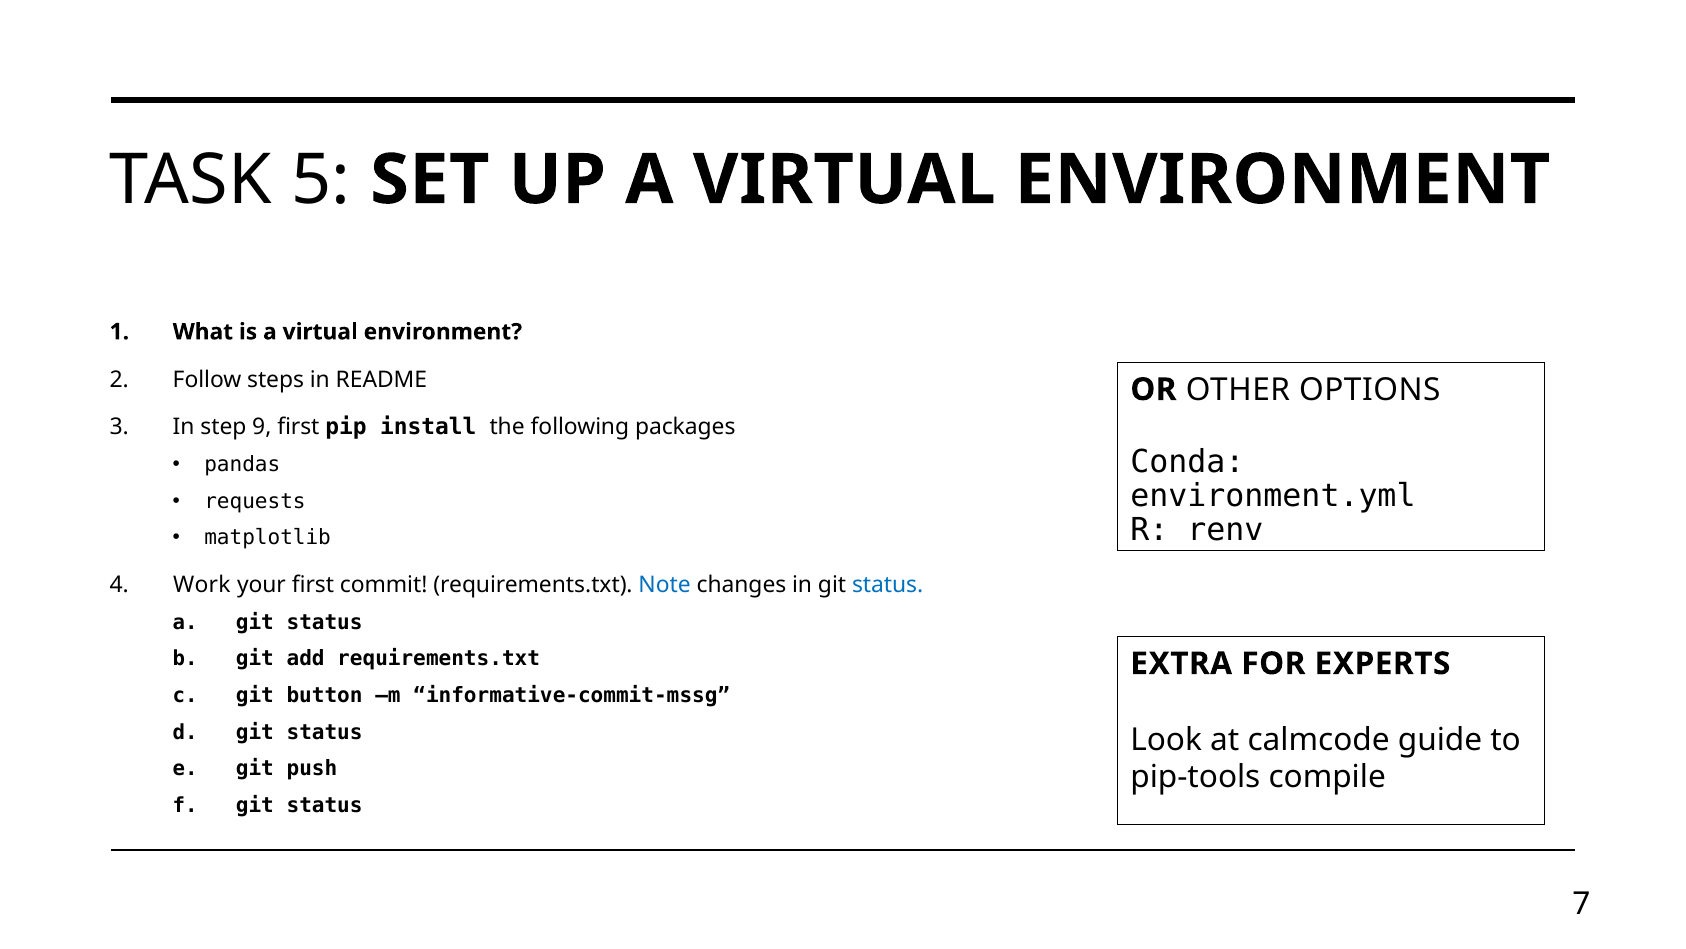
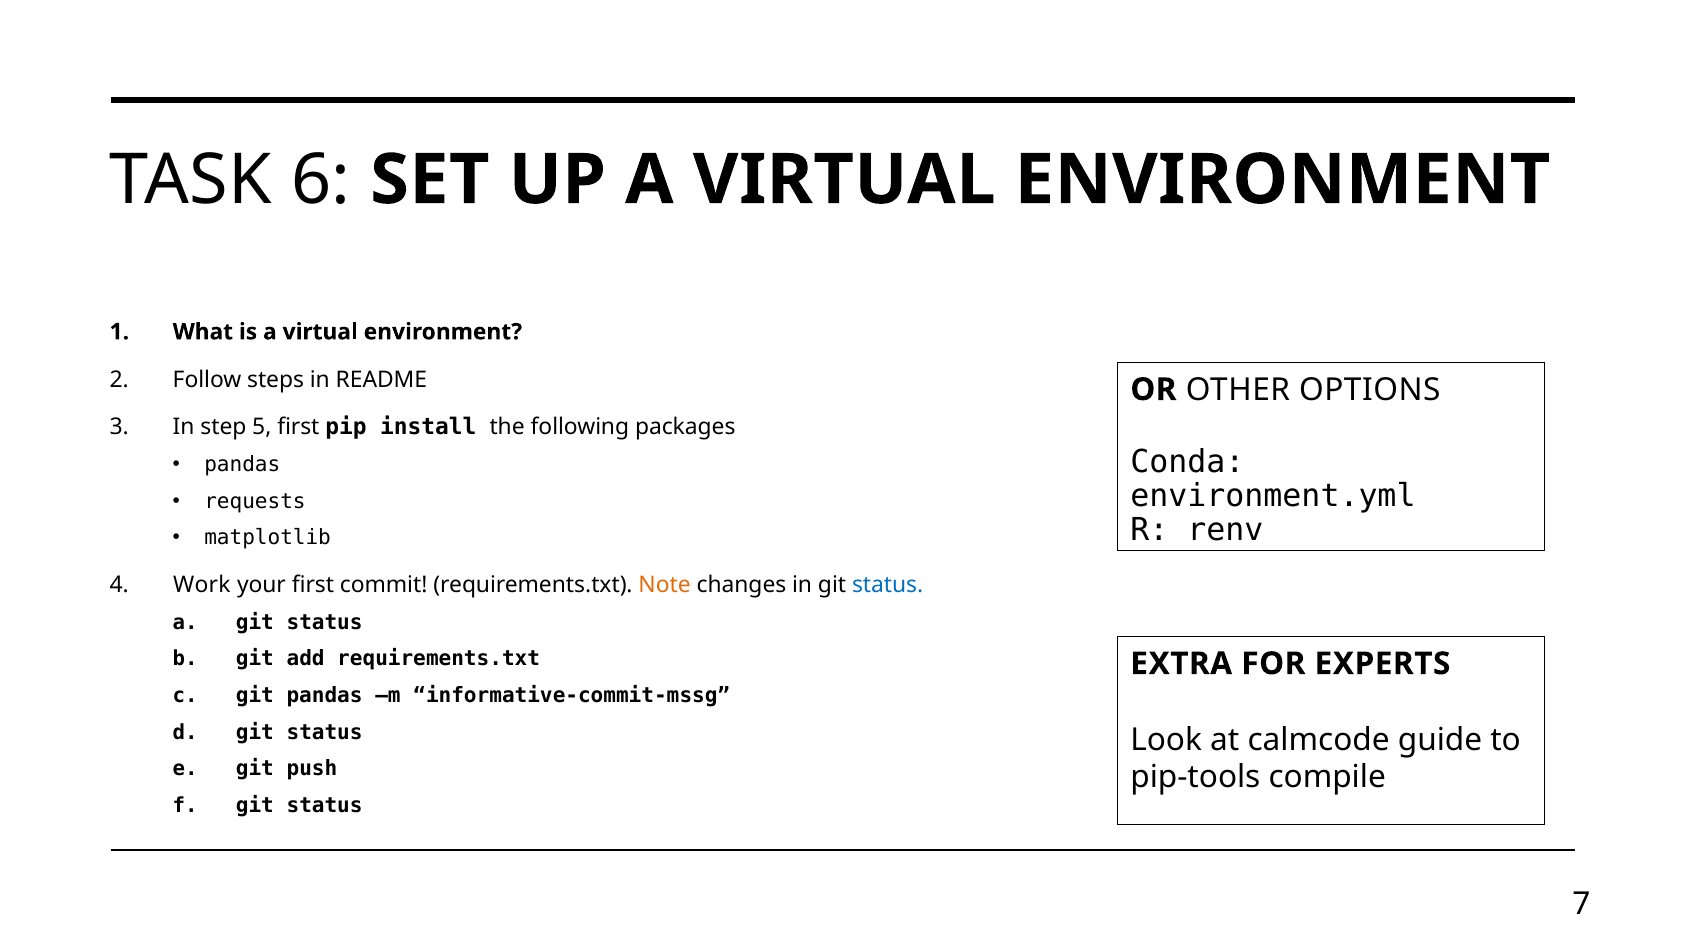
5: 5 -> 6
9: 9 -> 5
Note colour: blue -> orange
git button: button -> pandas
